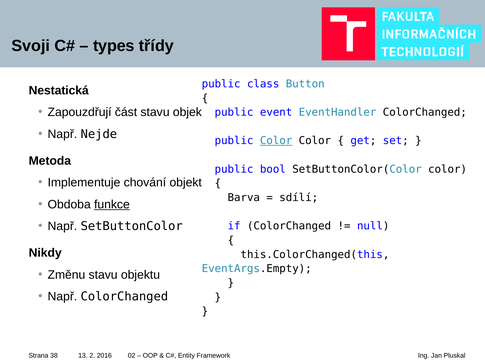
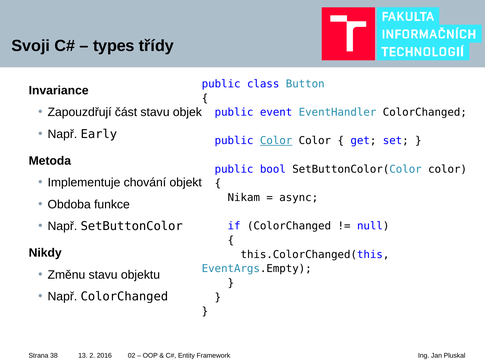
Nestatická: Nestatická -> Invariance
Nejde: Nejde -> Early
Barva: Barva -> Nikam
sdílí: sdílí -> async
funkce underline: present -> none
